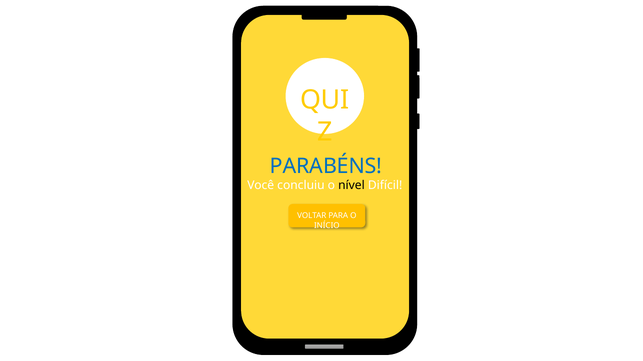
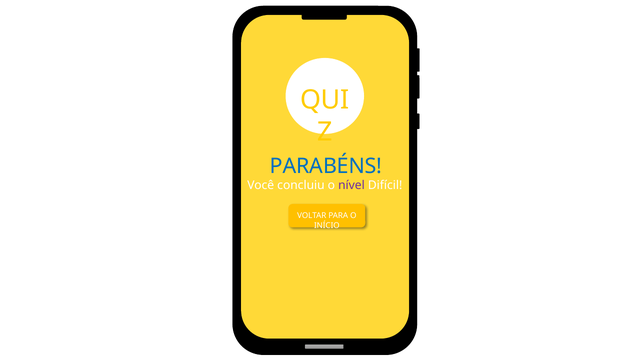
nível colour: black -> purple
